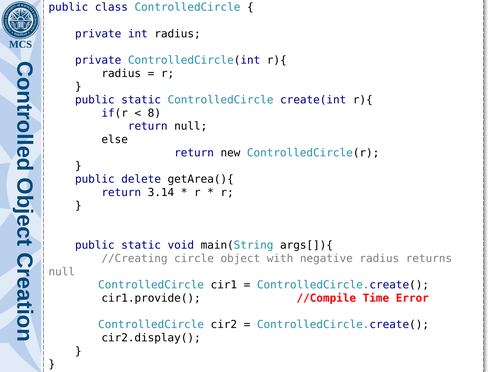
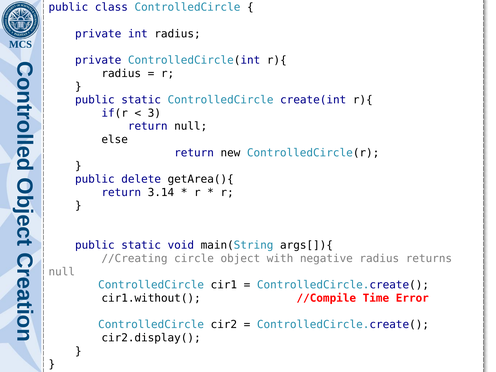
8: 8 -> 3
cir1.provide(: cir1.provide( -> cir1.without(
